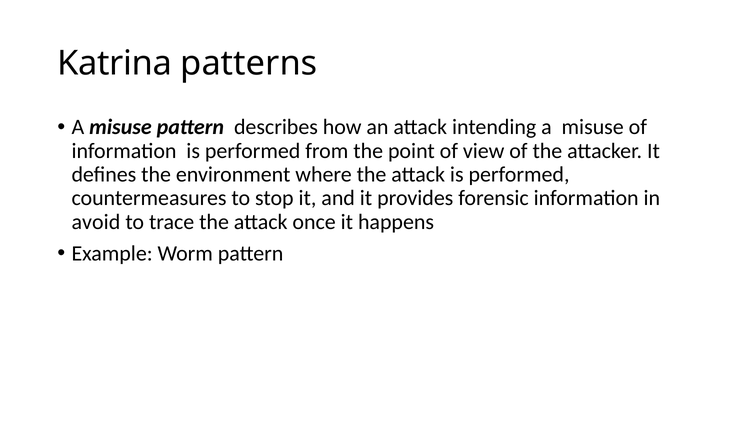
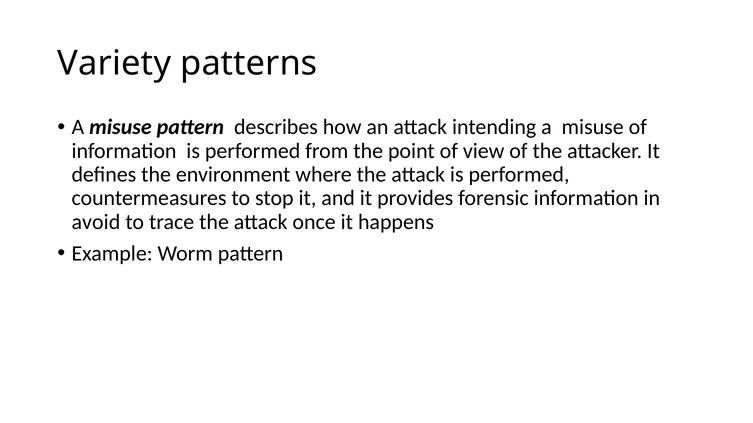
Katrina: Katrina -> Variety
